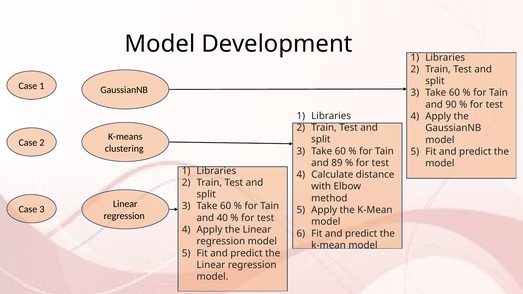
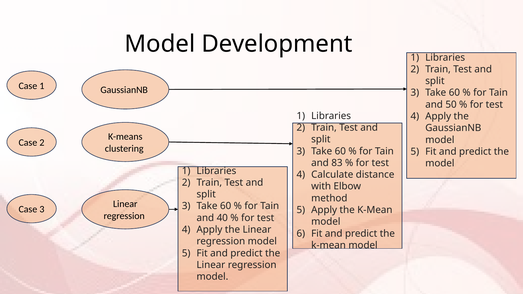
90: 90 -> 50
89: 89 -> 83
